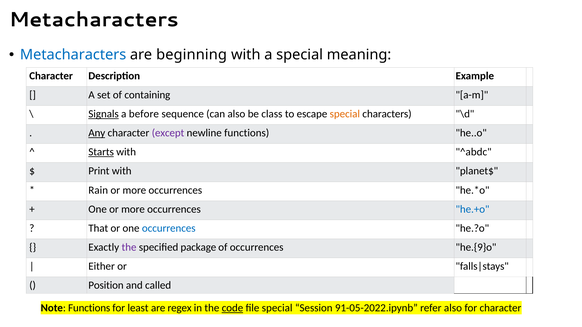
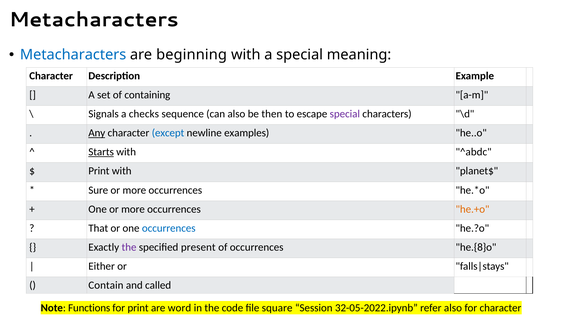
Signals underline: present -> none
before: before -> checks
class: class -> then
special at (345, 114) colour: orange -> purple
except colour: purple -> blue
newline functions: functions -> examples
Rain: Rain -> Sure
he.+o colour: blue -> orange
package: package -> present
he.{9}o: he.{9}o -> he.{8}o
Position: Position -> Contain
for least: least -> print
regex: regex -> word
code underline: present -> none
file special: special -> square
91-05-2022.ipynb: 91-05-2022.ipynb -> 32-05-2022.ipynb
